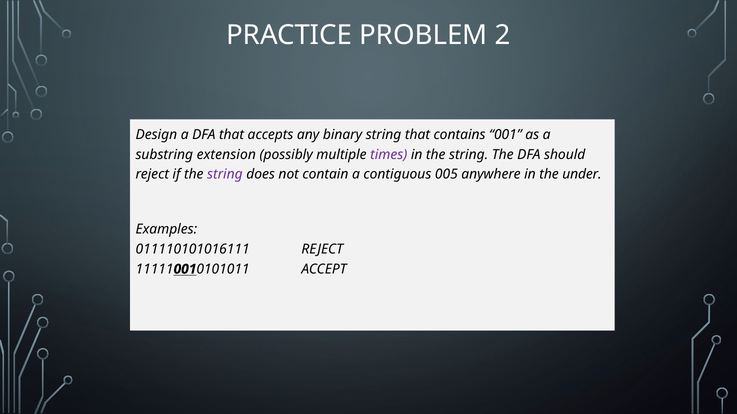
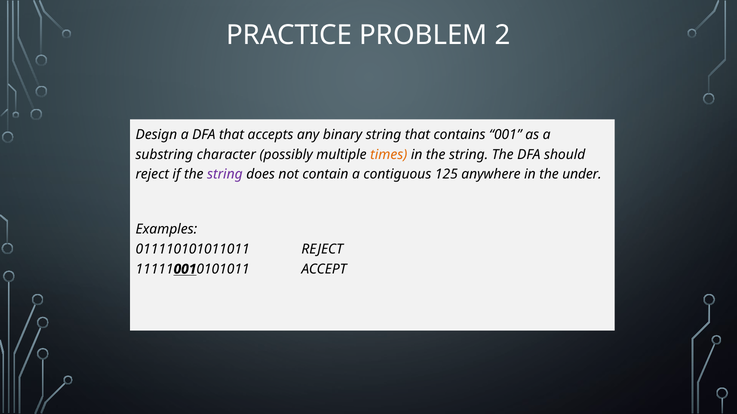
extension: extension -> character
times colour: purple -> orange
005: 005 -> 125
011110101016111: 011110101016111 -> 011110101011011
